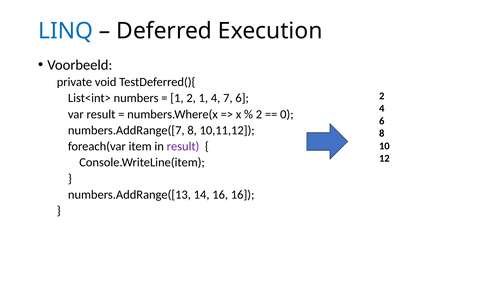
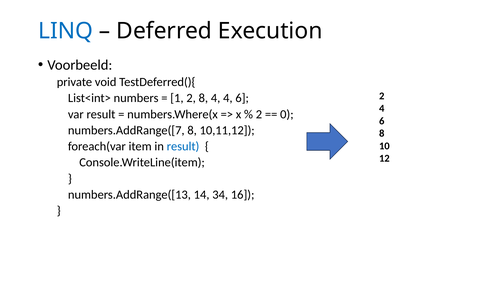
2 1: 1 -> 8
4 7: 7 -> 4
result at (183, 146) colour: purple -> blue
14 16: 16 -> 34
